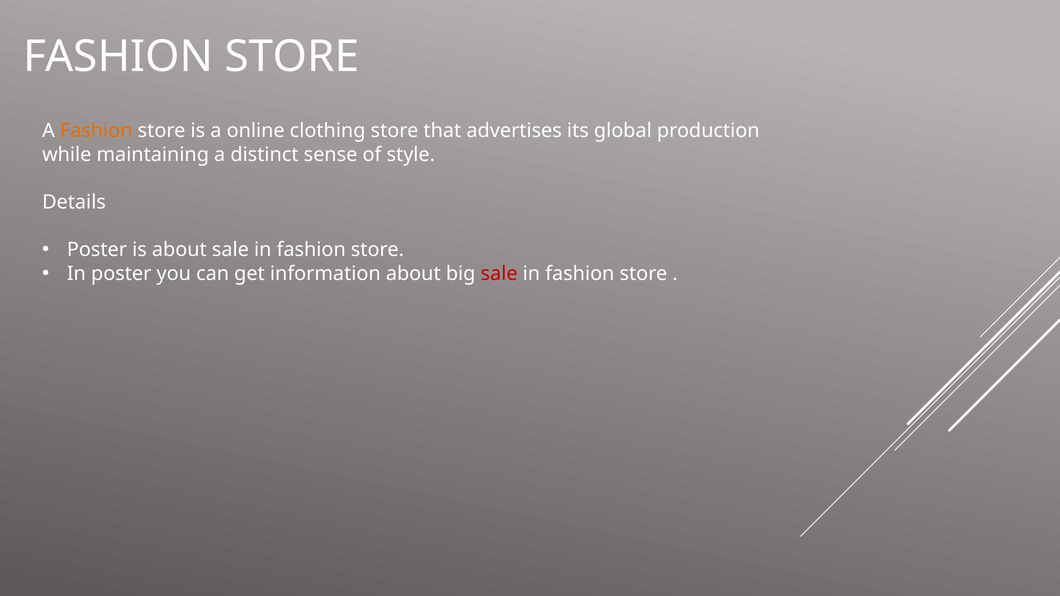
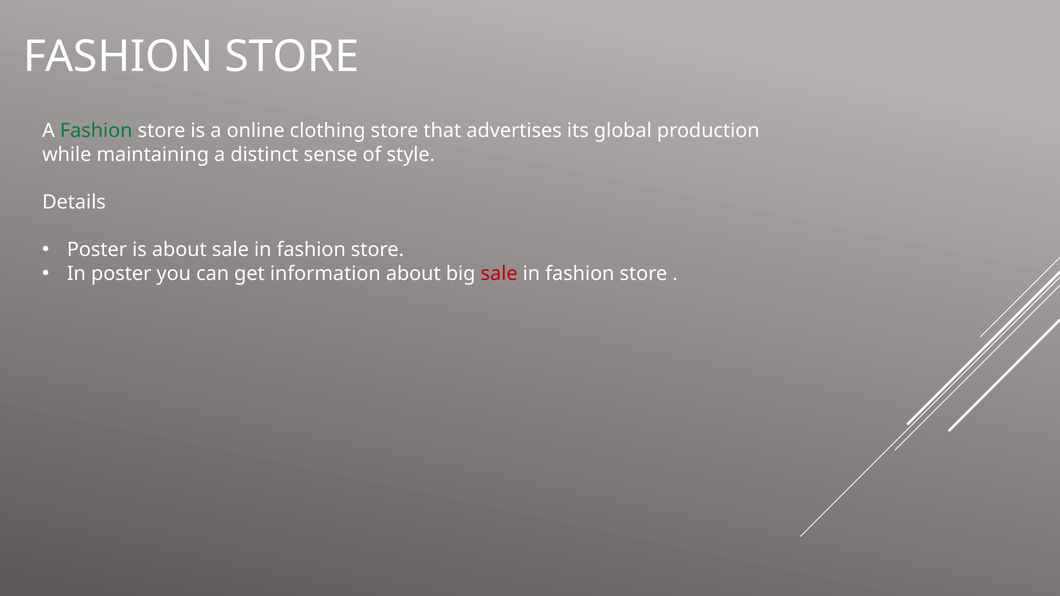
Fashion at (96, 131) colour: orange -> green
